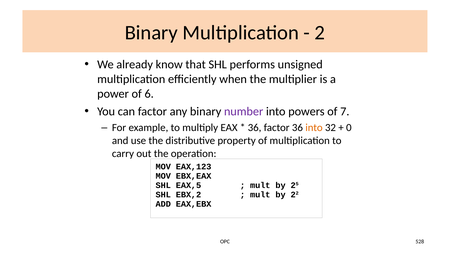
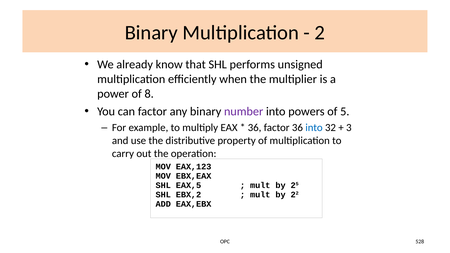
6: 6 -> 8
7: 7 -> 5
into at (314, 128) colour: orange -> blue
0: 0 -> 3
